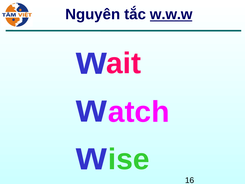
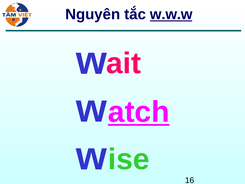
atch underline: none -> present
